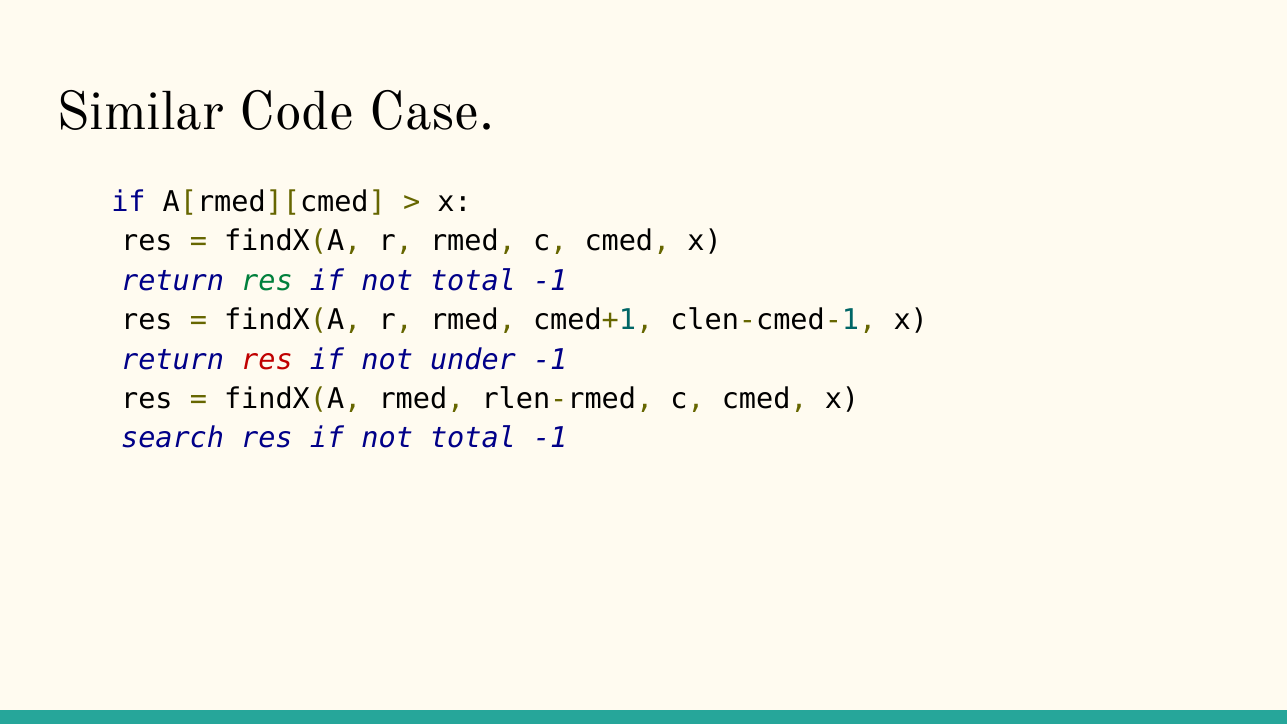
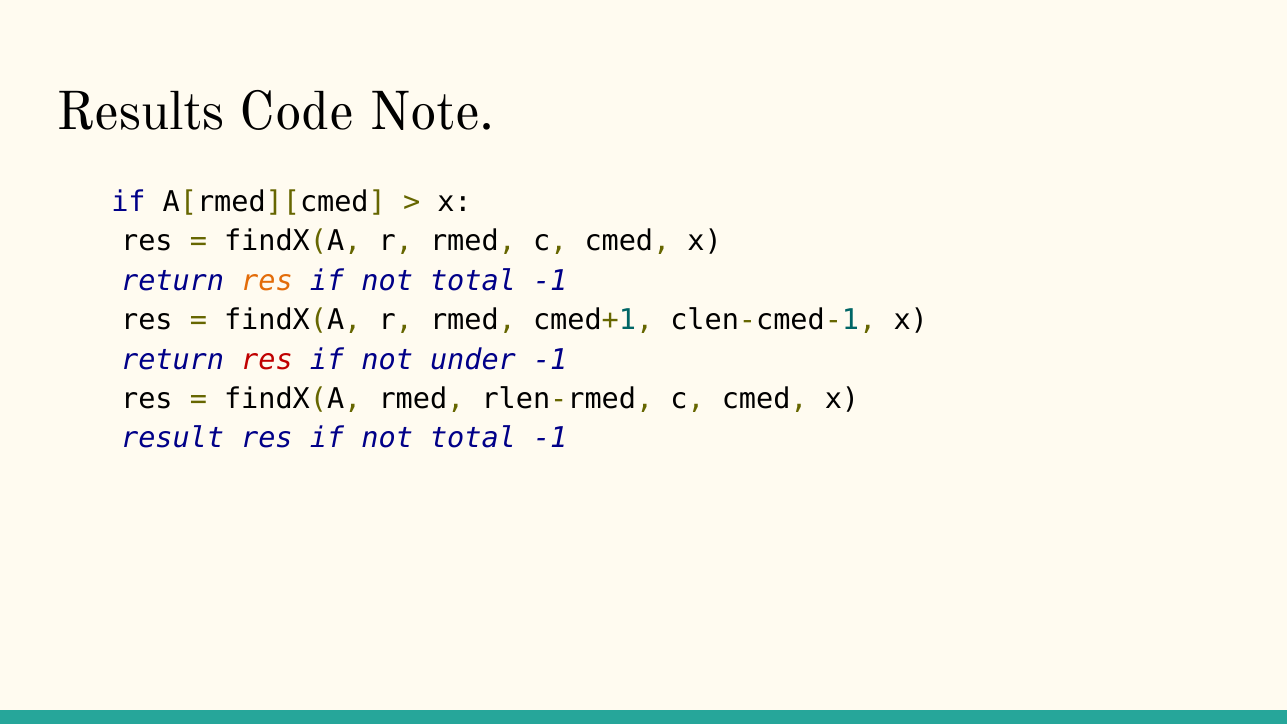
Similar: Similar -> Results
Case: Case -> Note
res at (267, 281) colour: green -> orange
search: search -> result
